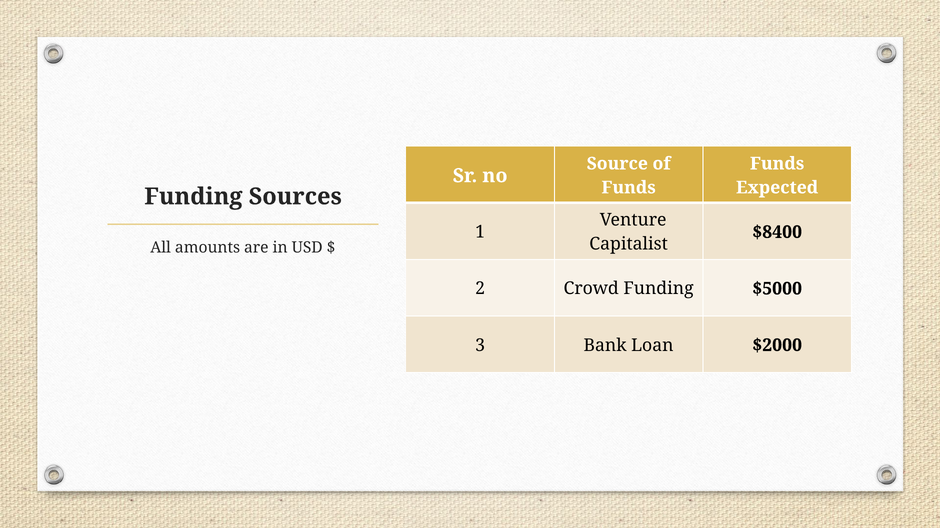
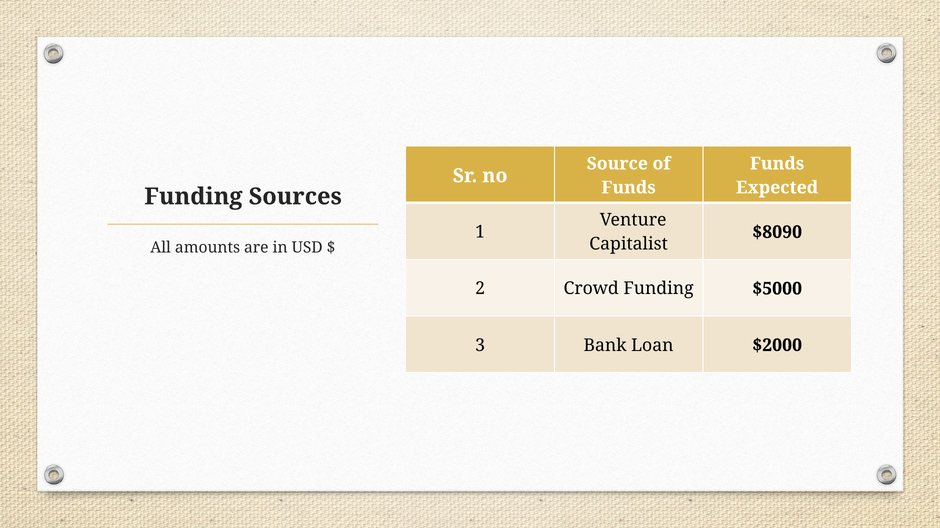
$8400: $8400 -> $8090
